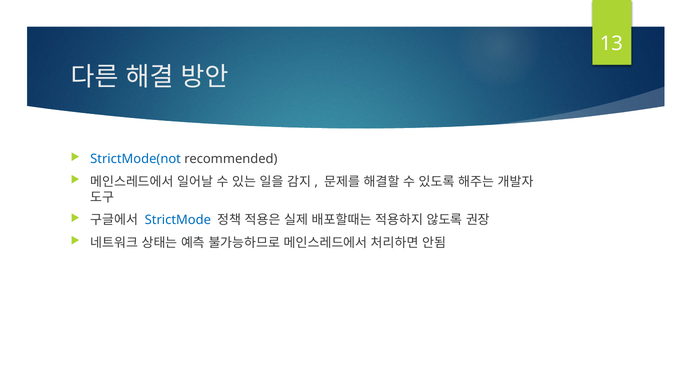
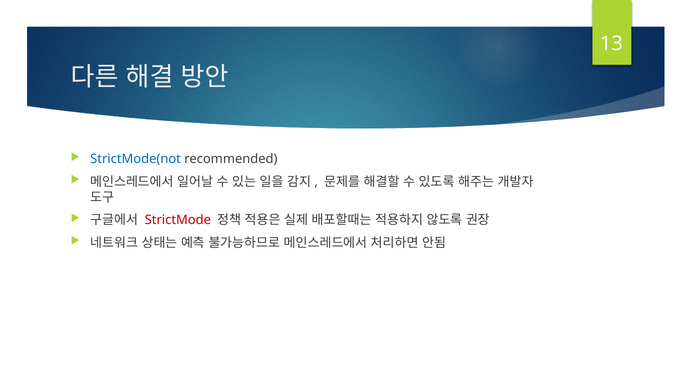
StrictMode colour: blue -> red
